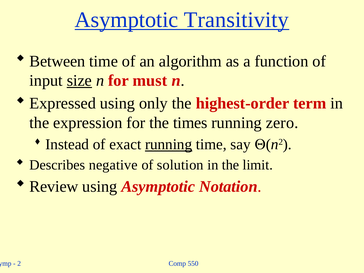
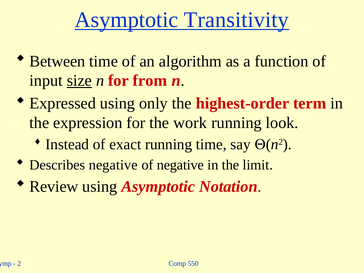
must: must -> from
times: times -> work
zero: zero -> look
running at (169, 144) underline: present -> none
of solution: solution -> negative
